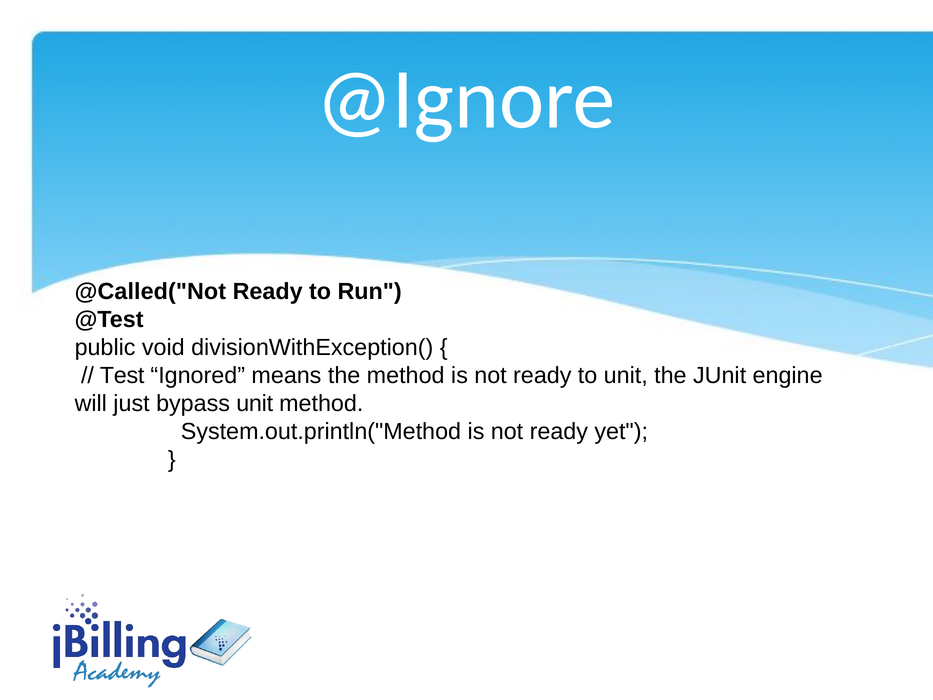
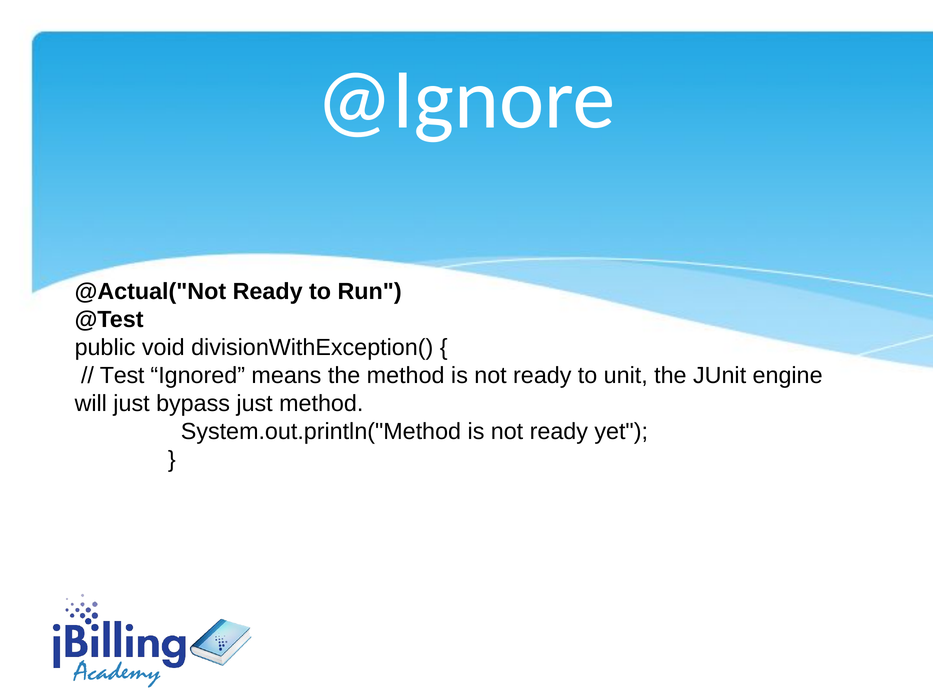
@Called("Not: @Called("Not -> @Actual("Not
bypass unit: unit -> just
